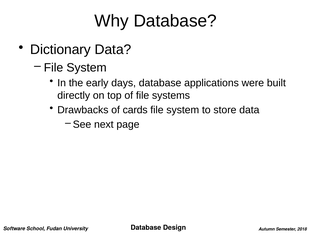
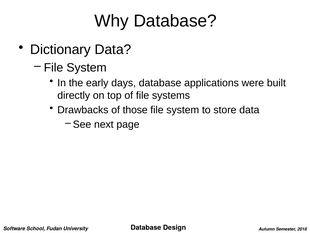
cards: cards -> those
